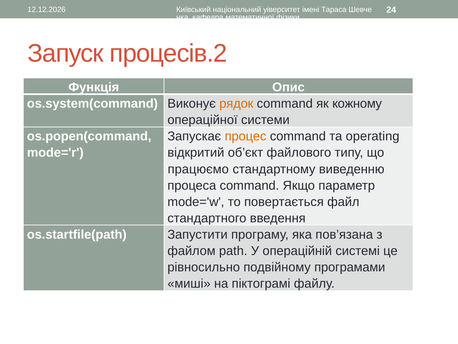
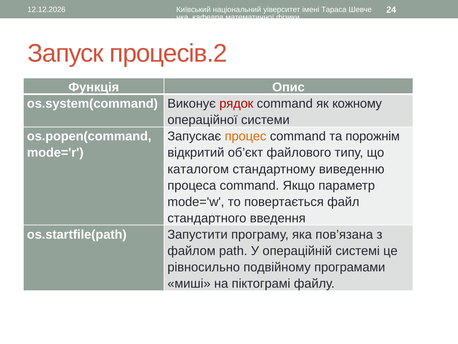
рядок colour: orange -> red
operating: operating -> порожнім
працюємо: працюємо -> каталогом
